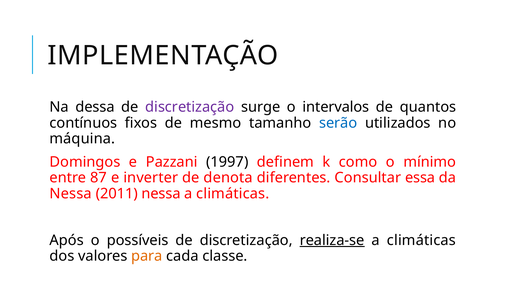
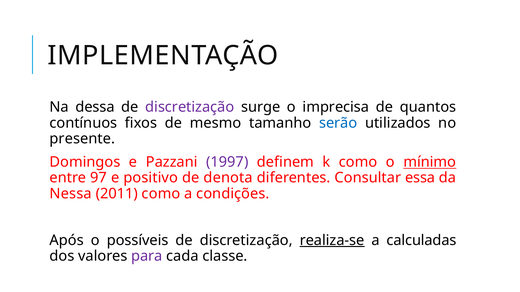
intervalos: intervalos -> imprecisa
máquina: máquina -> presente
1997 colour: black -> purple
mínimo underline: none -> present
87: 87 -> 97
inverter: inverter -> positivo
2011 nessa: nessa -> como
climáticas at (233, 194): climáticas -> condições
climáticas at (421, 241): climáticas -> calculadas
para colour: orange -> purple
